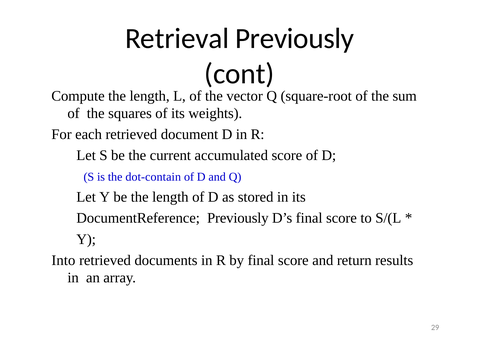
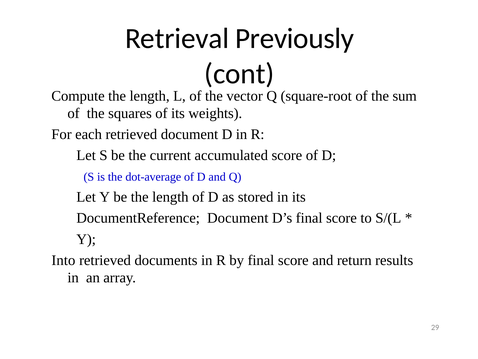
dot-contain: dot-contain -> dot-average
DocumentReference Previously: Previously -> Document
